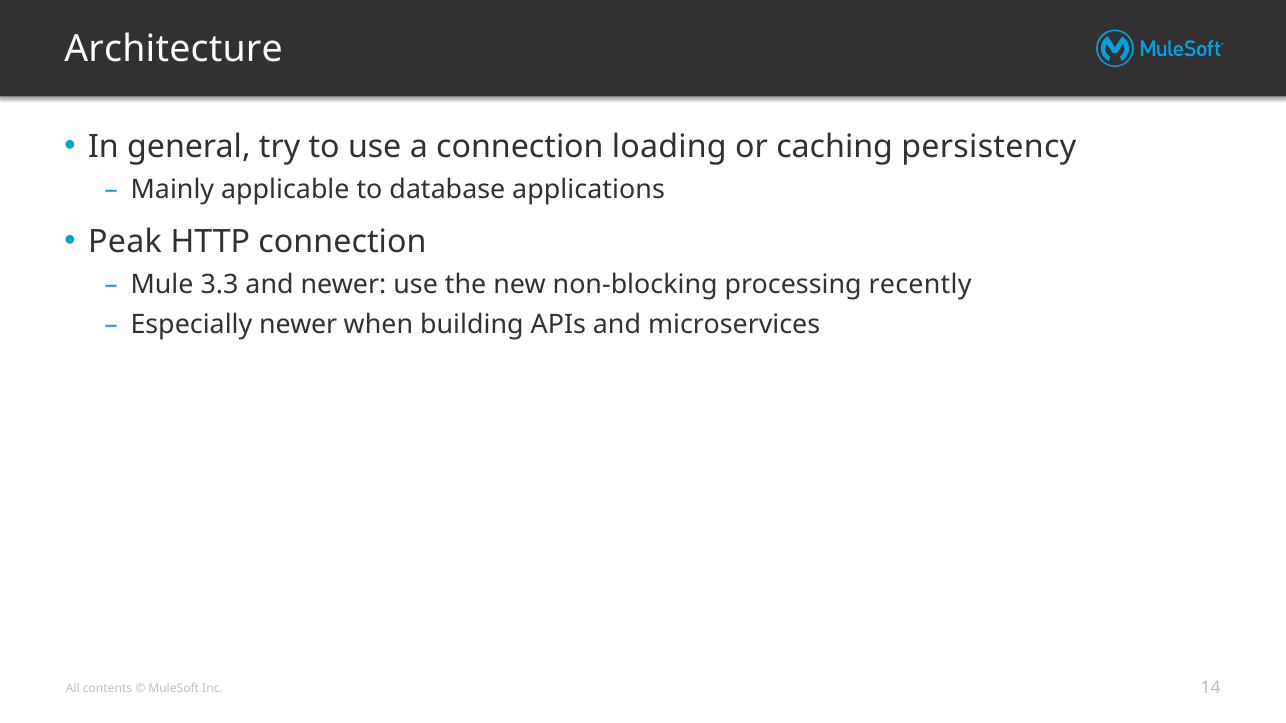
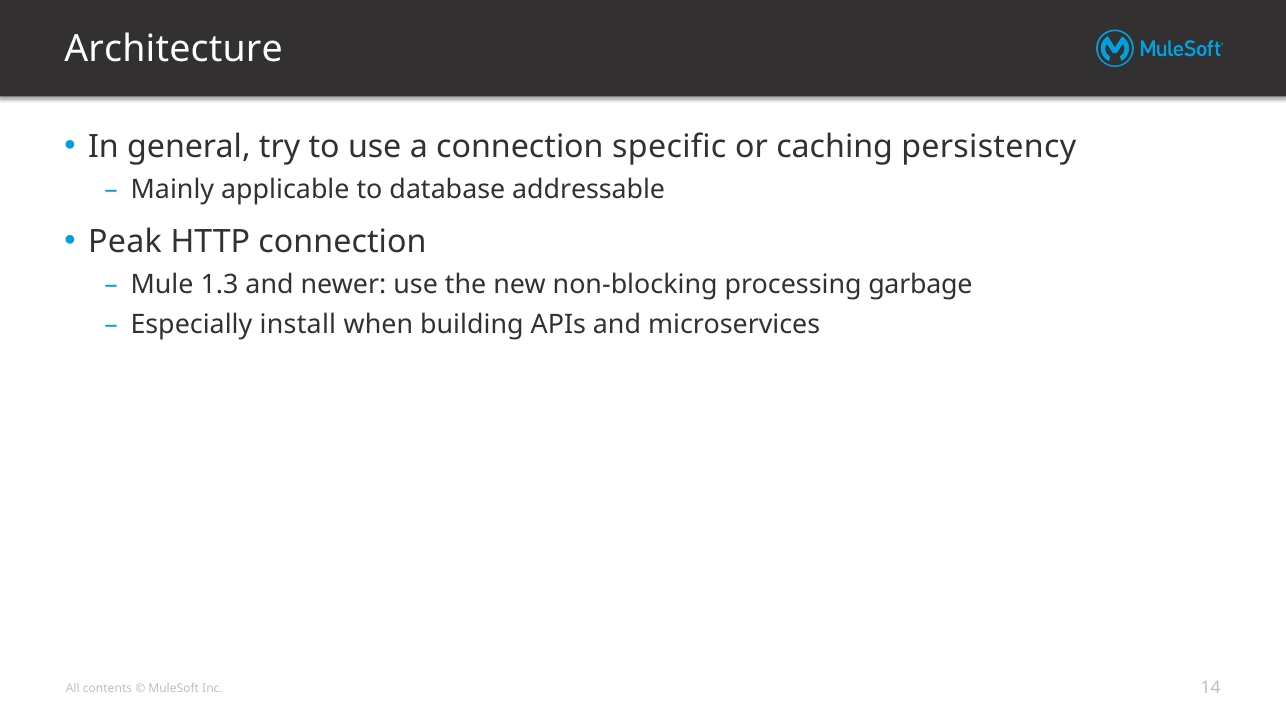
loading: loading -> specific
applications: applications -> addressable
3.3: 3.3 -> 1.3
recently: recently -> garbage
Especially newer: newer -> install
